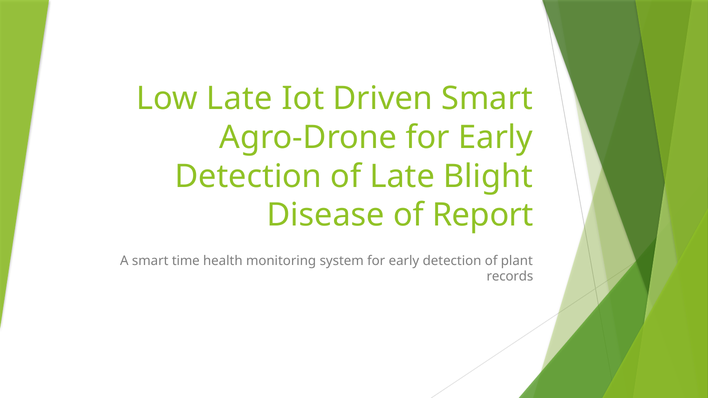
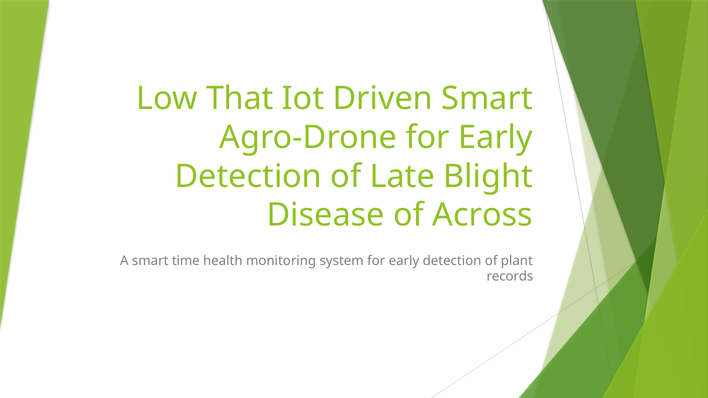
Low Late: Late -> That
Report: Report -> Across
